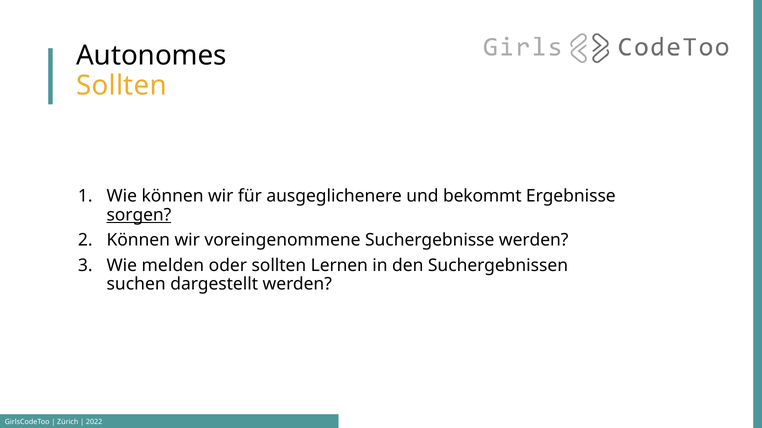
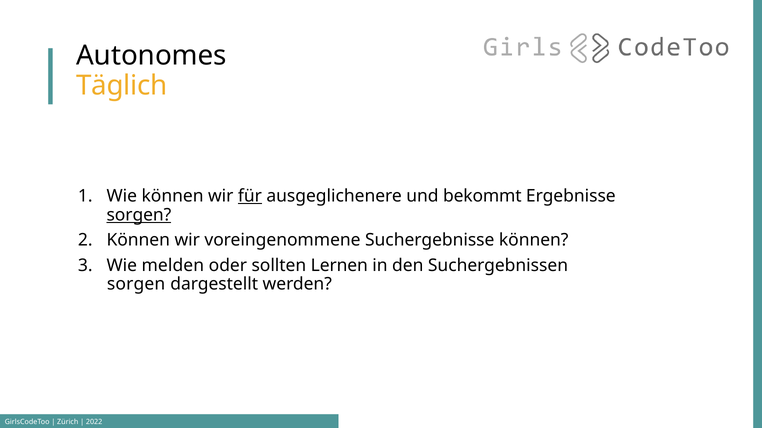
Sollten at (121, 86): Sollten -> Täglich
für underline: none -> present
Suchergebnisse werden: werden -> können
suchen at (136, 285): suchen -> sorgen
